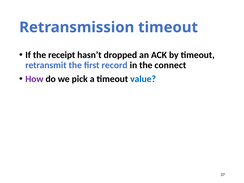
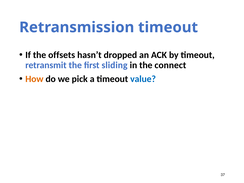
receipt: receipt -> offsets
record: record -> sliding
How colour: purple -> orange
